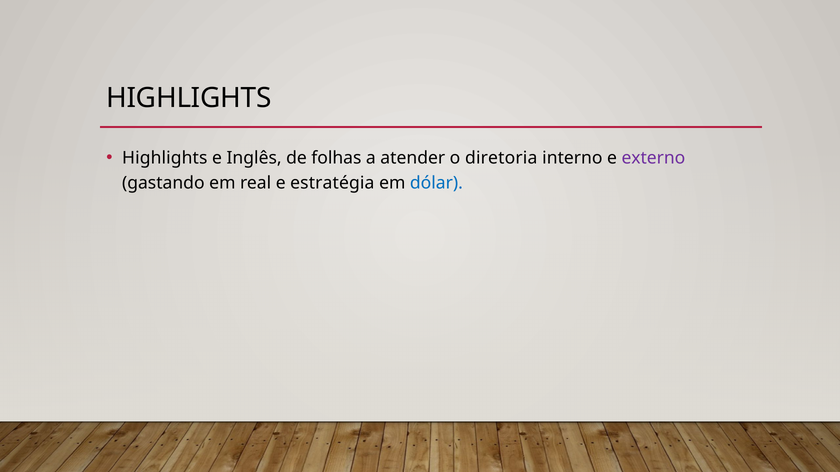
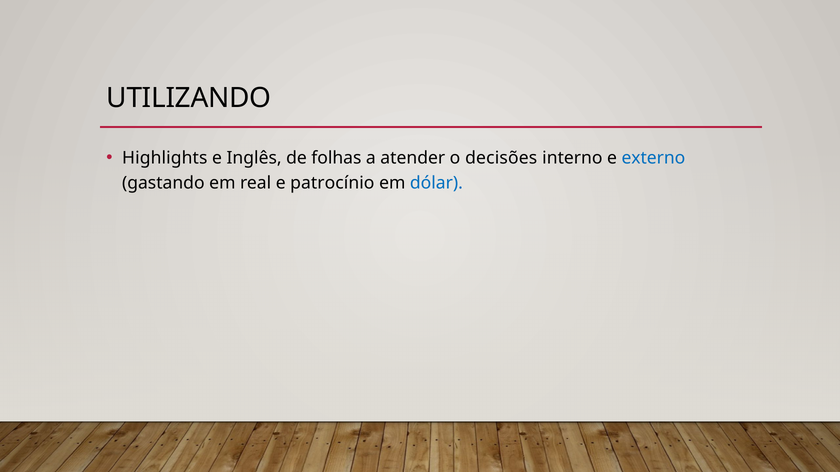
HIGHLIGHTS at (189, 98): HIGHLIGHTS -> UTILIZANDO
diretoria: diretoria -> decisões
externo colour: purple -> blue
estratégia: estratégia -> patrocínio
